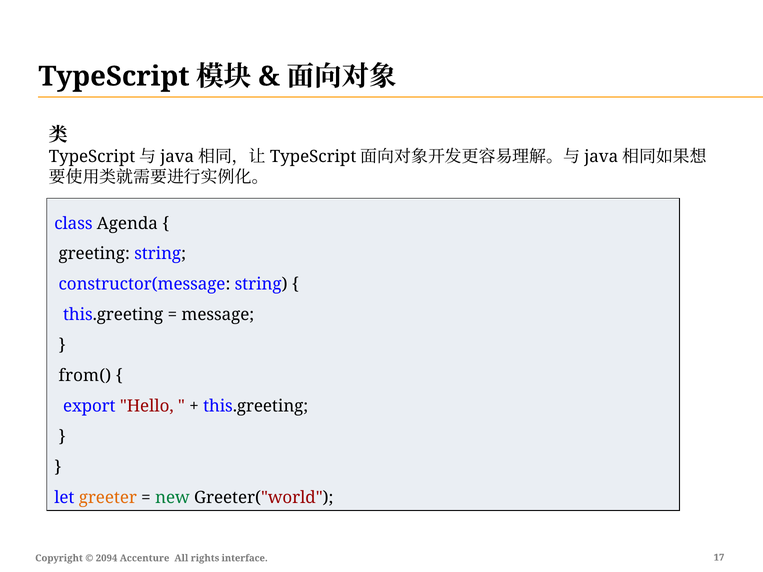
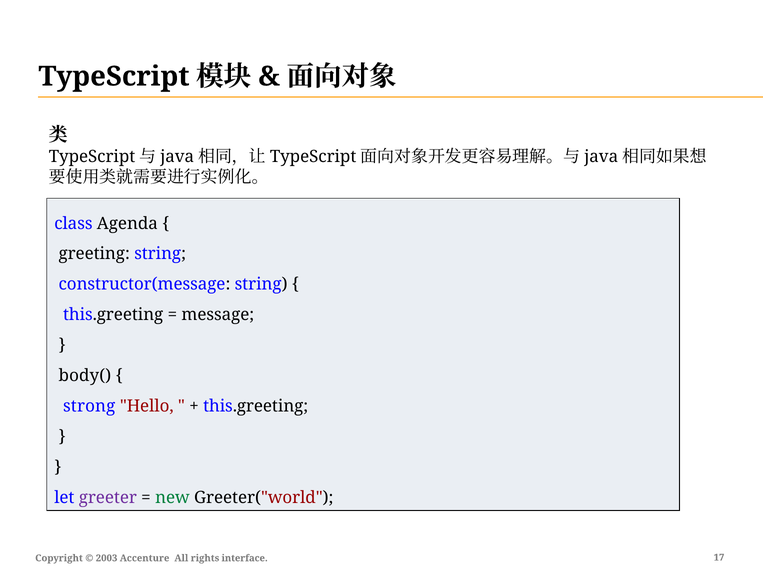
from(: from( -> body(
export: export -> strong
greeter colour: orange -> purple
2094: 2094 -> 2003
